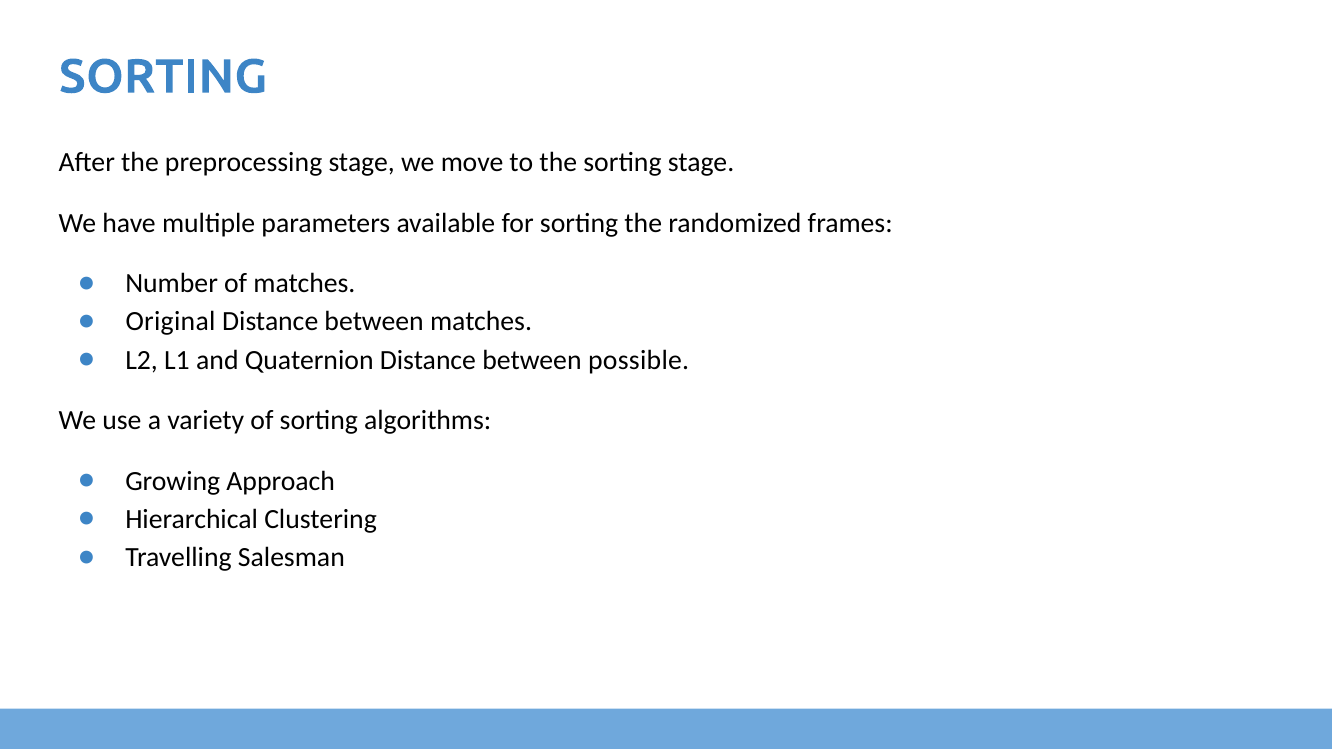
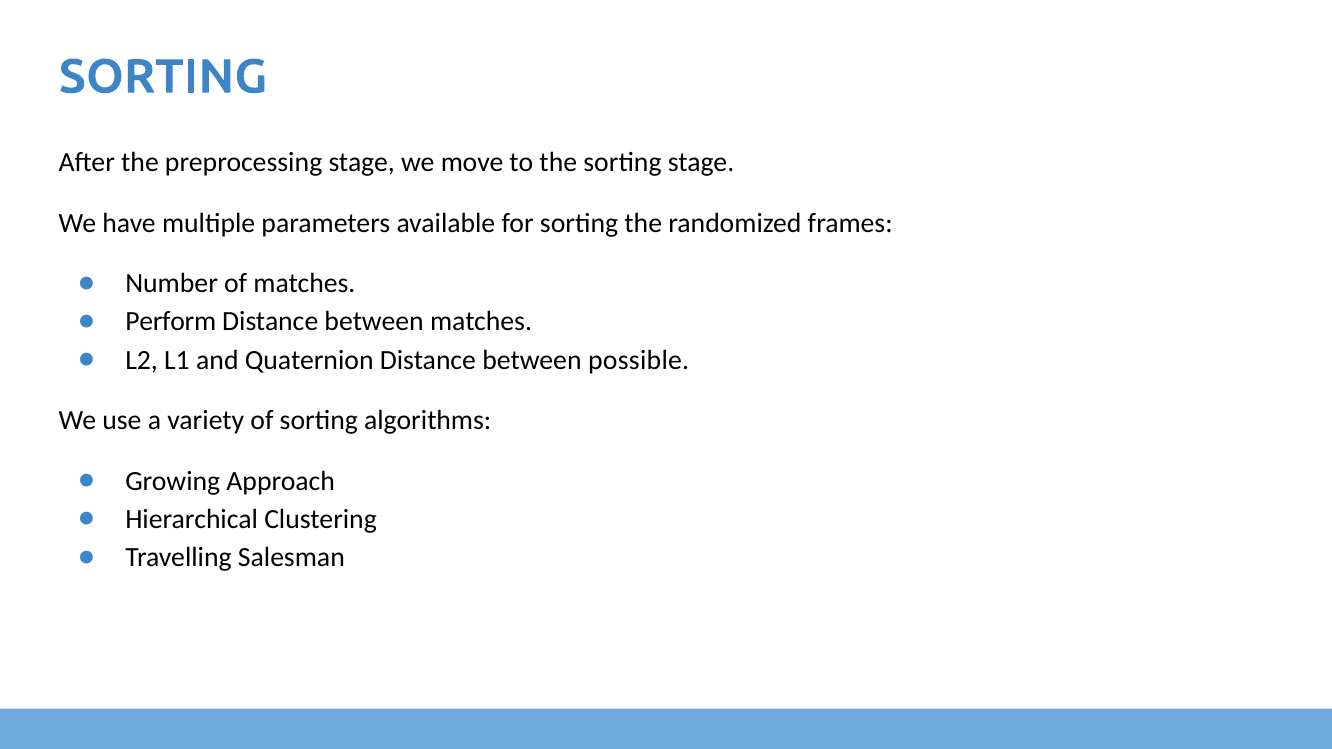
Original: Original -> Perform
